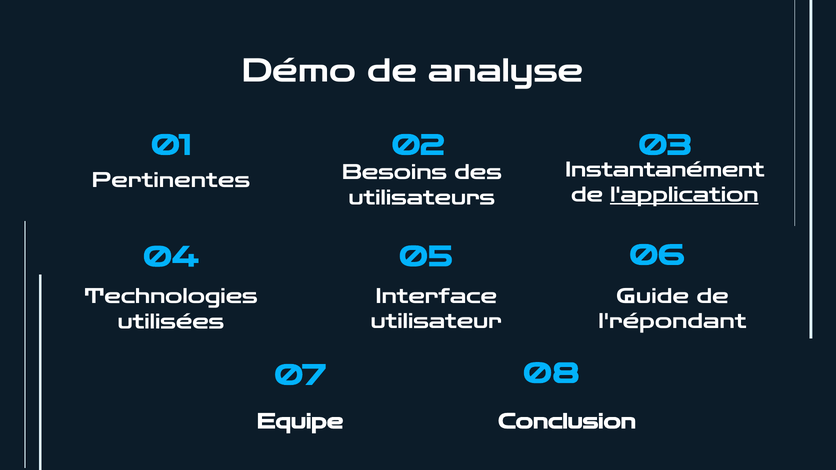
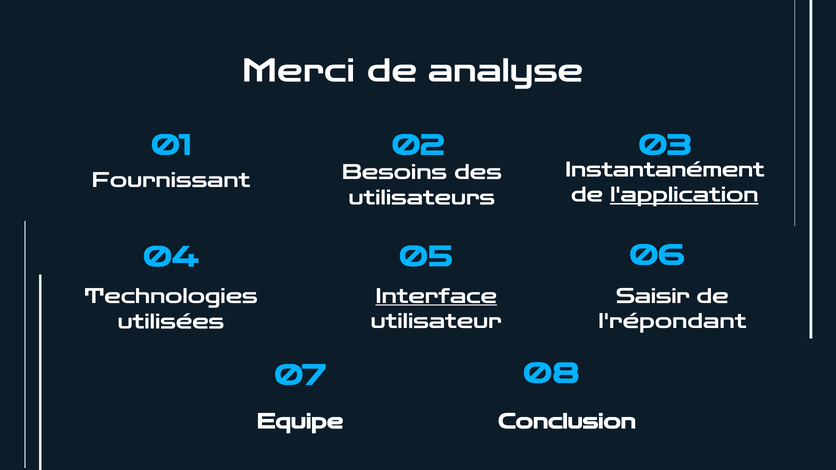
Démo: Démo -> Merci
Pertinentes: Pertinentes -> Fournissant
Interface underline: none -> present
Guide: Guide -> Saisir
